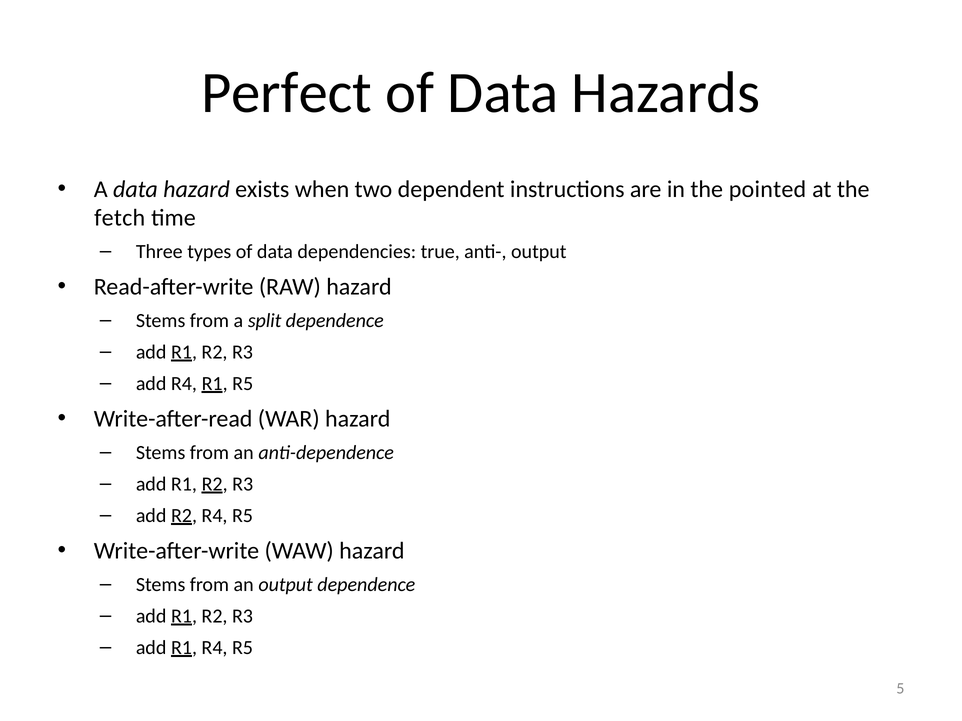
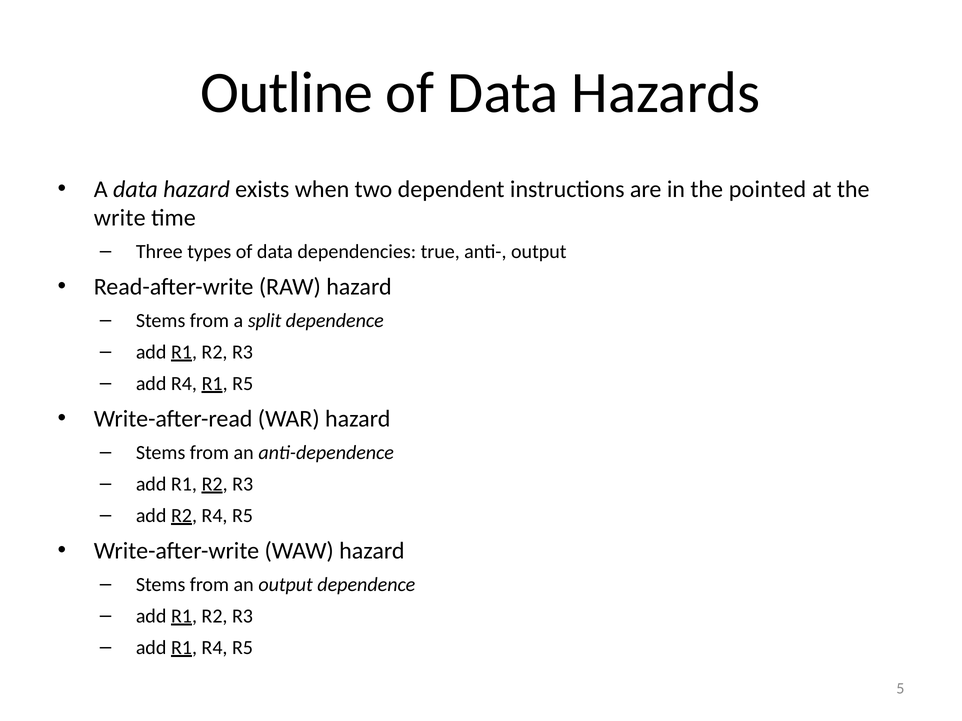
Perfect: Perfect -> Outline
fetch: fetch -> write
